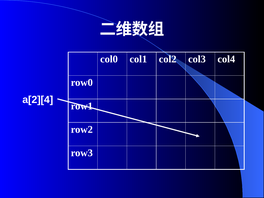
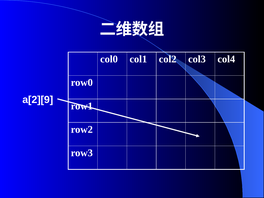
a[2][4: a[2][4 -> a[2][9
